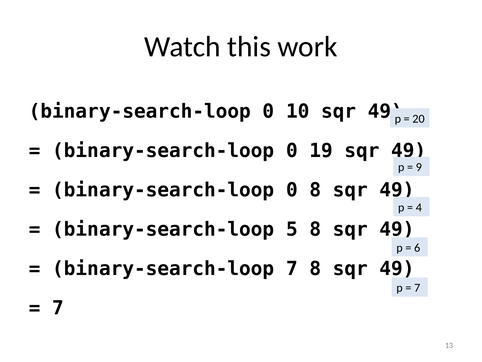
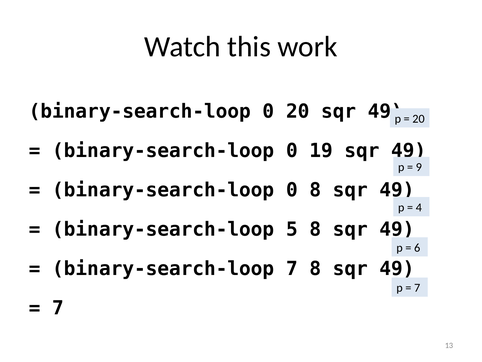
0 10: 10 -> 20
